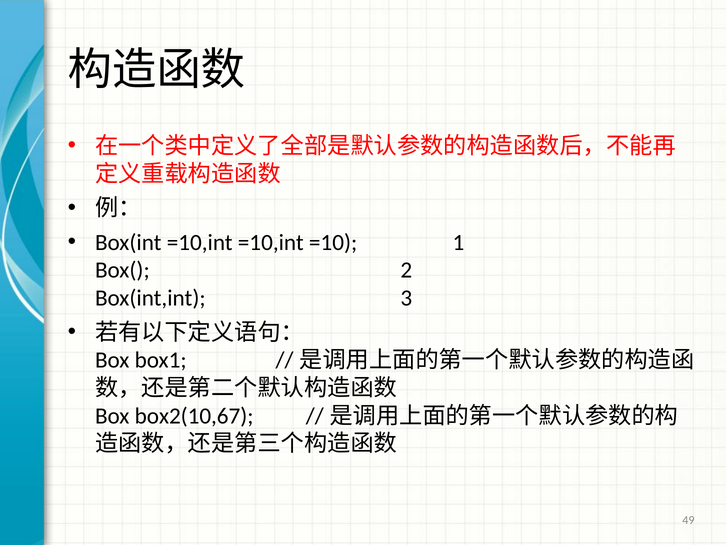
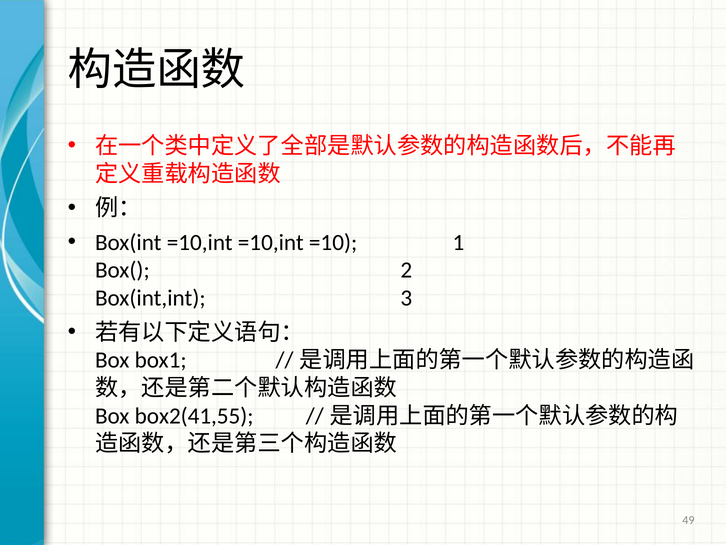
box2(10,67: box2(10,67 -> box2(41,55
